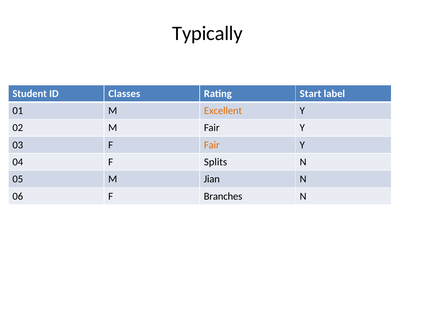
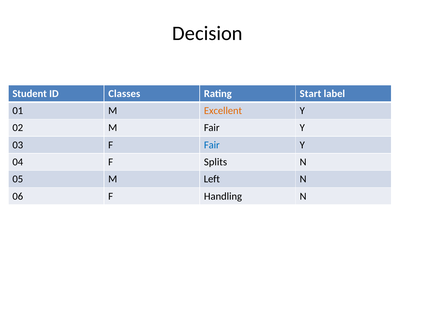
Typically: Typically -> Decision
Fair at (212, 145) colour: orange -> blue
Jian: Jian -> Left
Branches: Branches -> Handling
